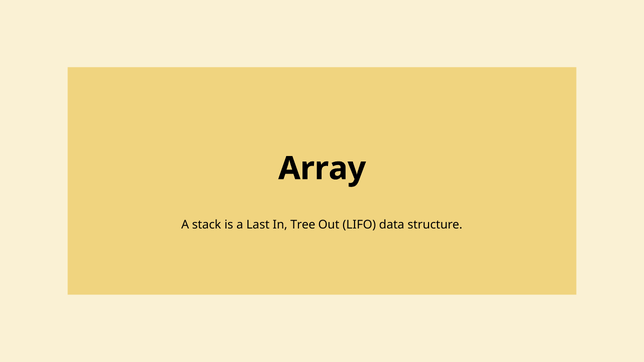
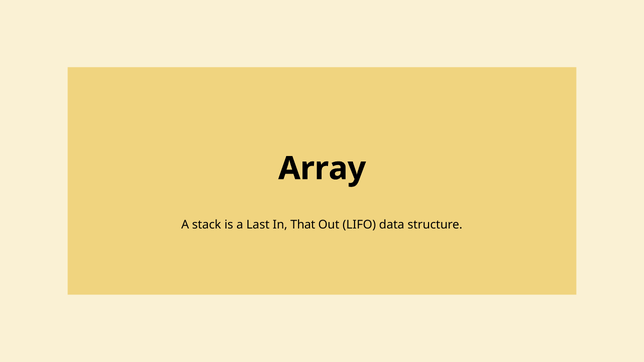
Tree: Tree -> That
